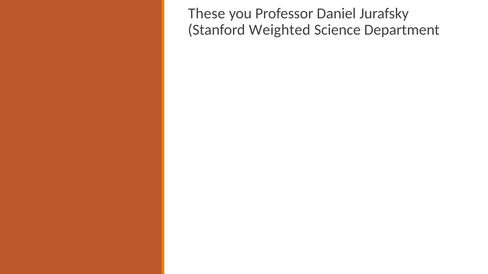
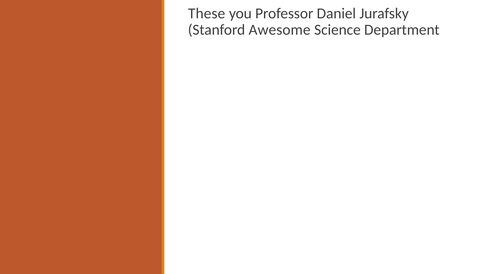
Weighted: Weighted -> Awesome
